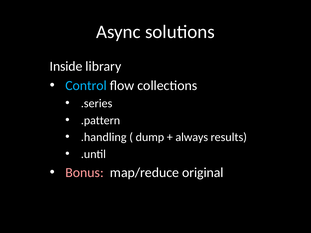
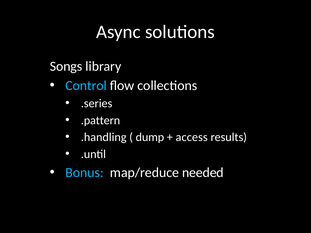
Inside: Inside -> Songs
always: always -> access
Bonus colour: pink -> light blue
original: original -> needed
